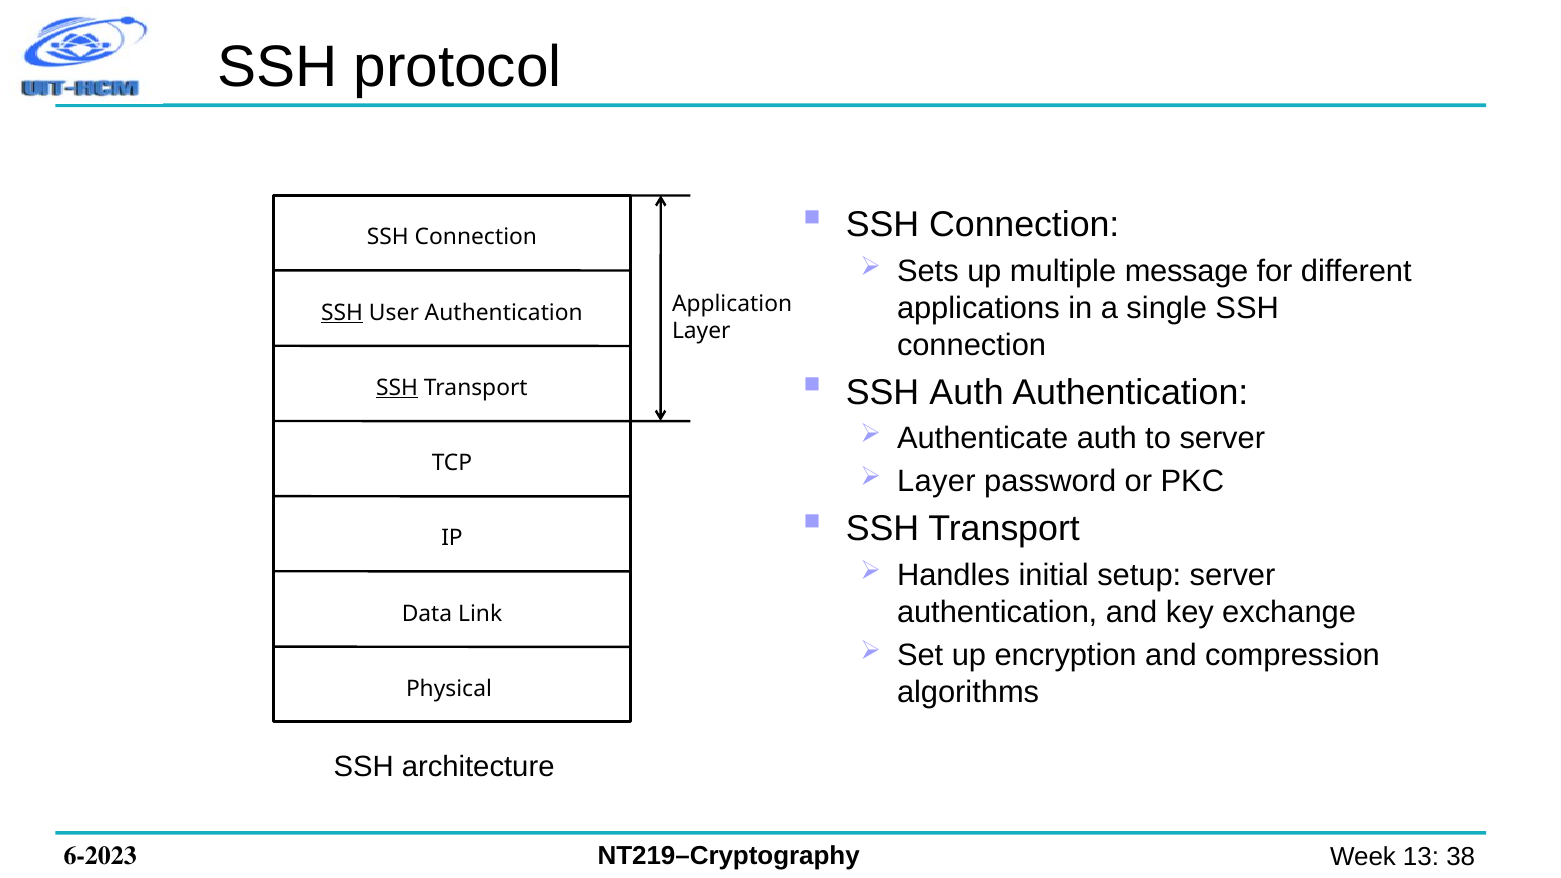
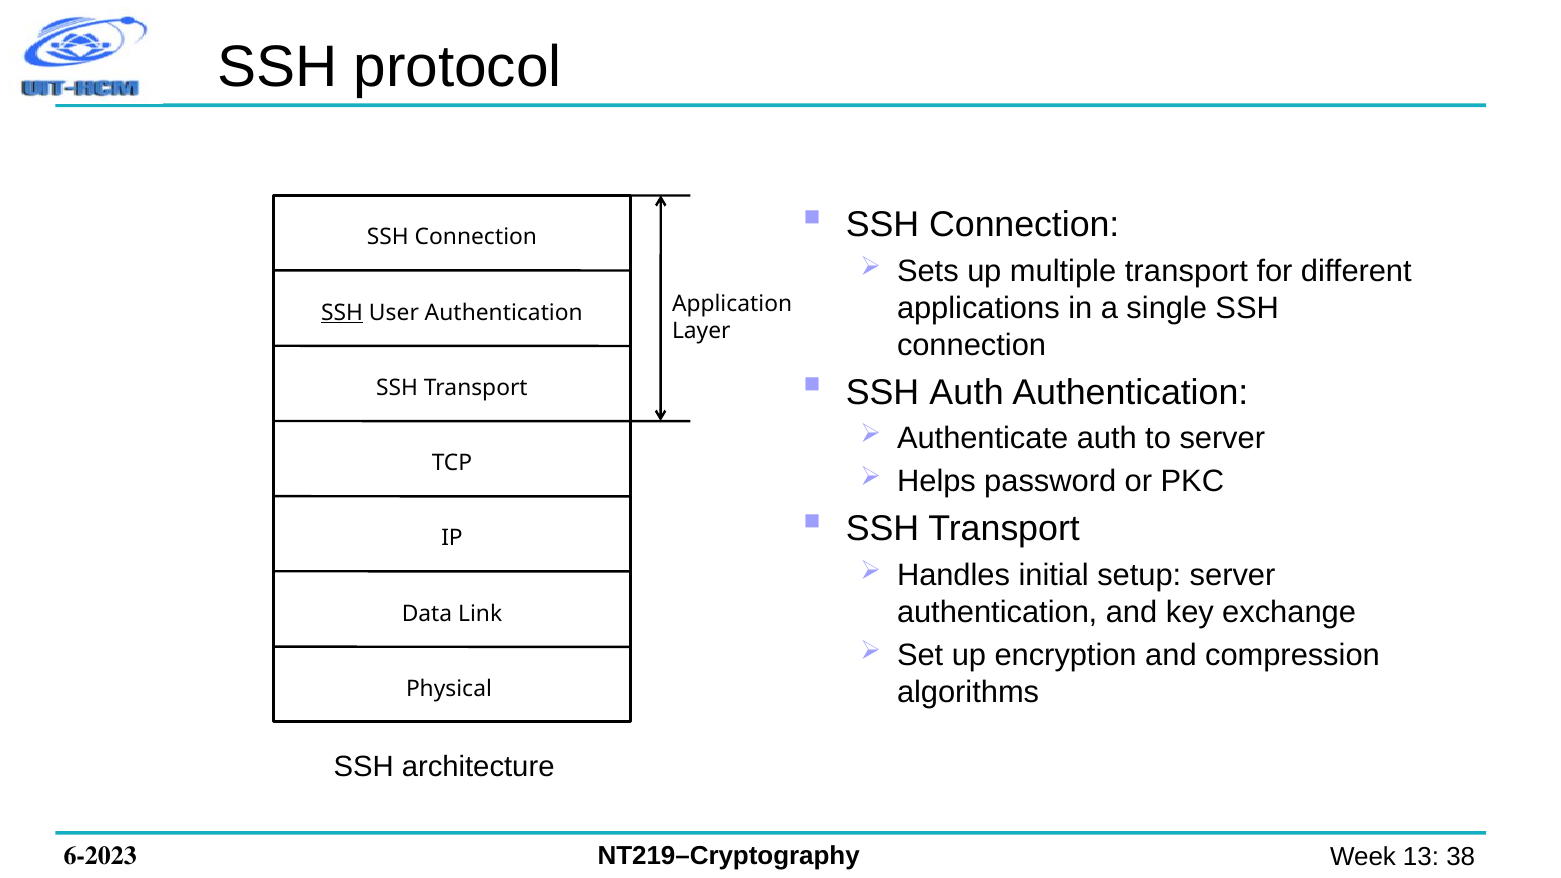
multiple message: message -> transport
SSH at (397, 388) underline: present -> none
Layer at (936, 482): Layer -> Helps
